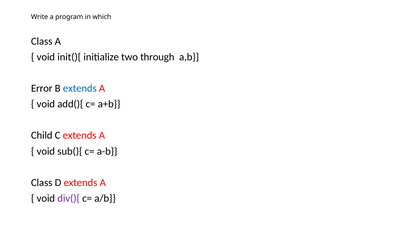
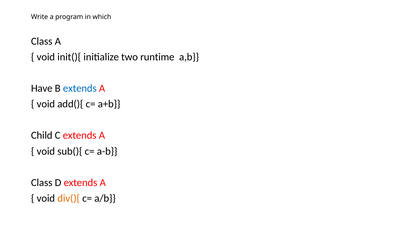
through: through -> runtime
Error: Error -> Have
div(){ colour: purple -> orange
